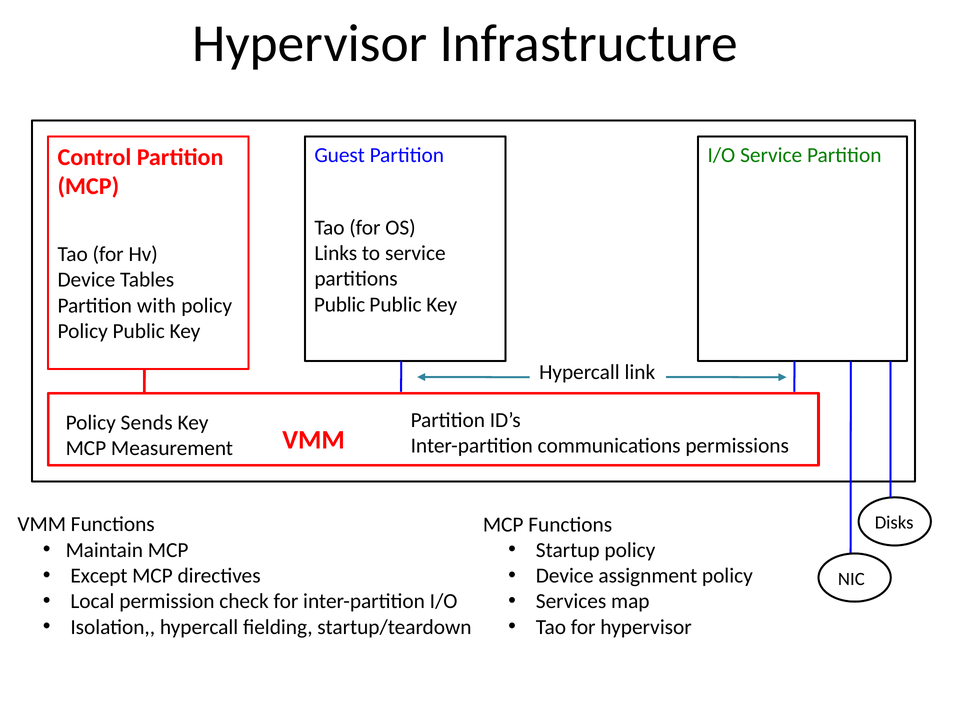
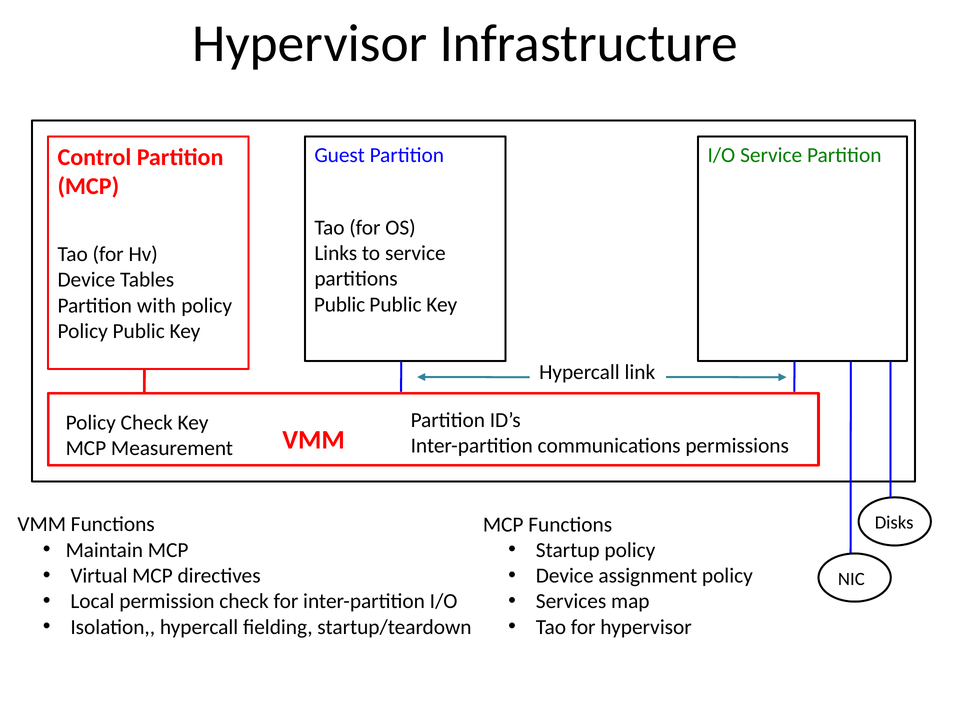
Policy Sends: Sends -> Check
Except: Except -> Virtual
